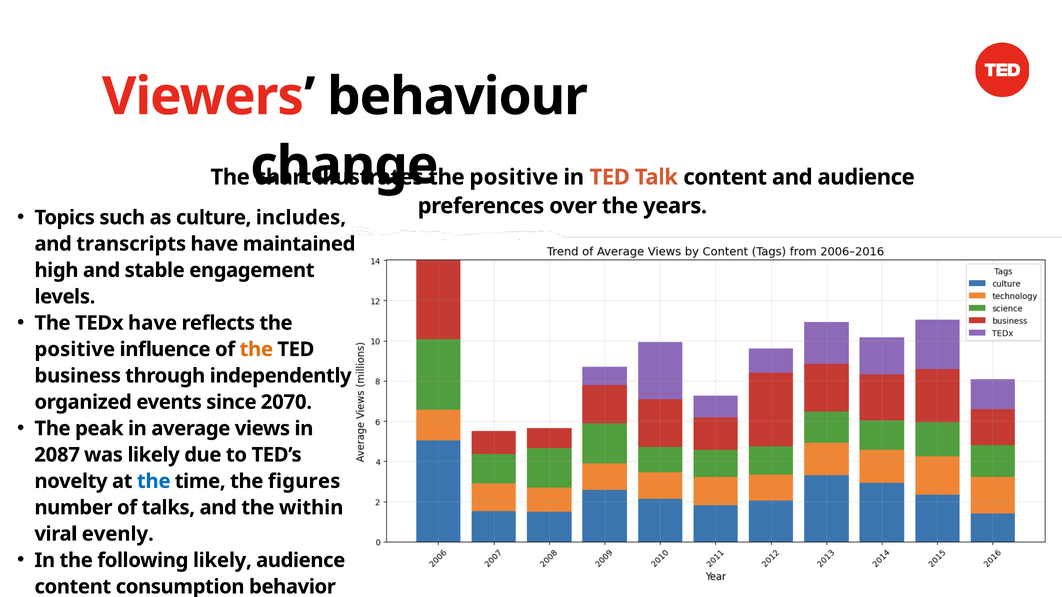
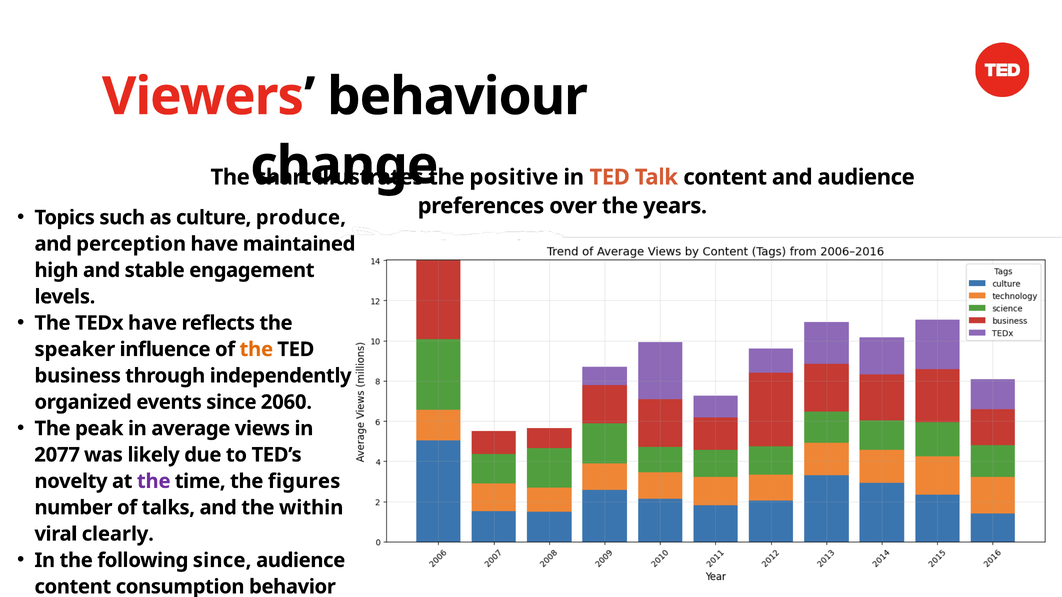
includes: includes -> produce
transcripts: transcripts -> perception
positive at (75, 350): positive -> speaker
2070: 2070 -> 2060
2087: 2087 -> 2077
the at (154, 482) colour: blue -> purple
viral evenly: evenly -> clearly
following likely: likely -> since
